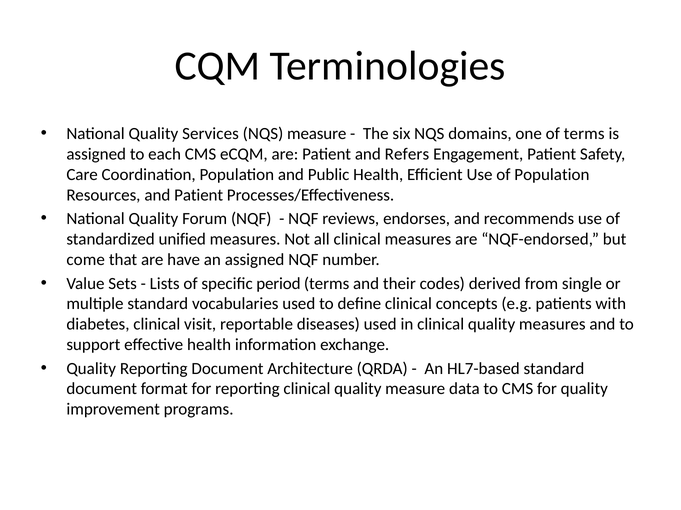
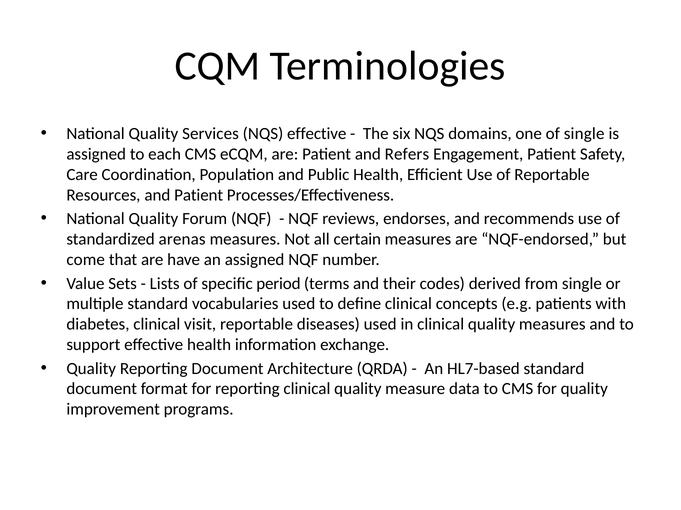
NQS measure: measure -> effective
of terms: terms -> single
of Population: Population -> Reportable
unified: unified -> arenas
all clinical: clinical -> certain
